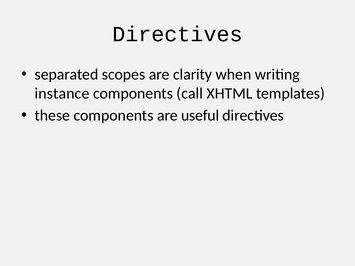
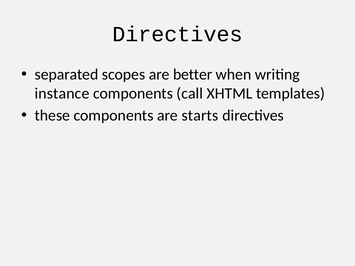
clarity: clarity -> better
useful: useful -> starts
